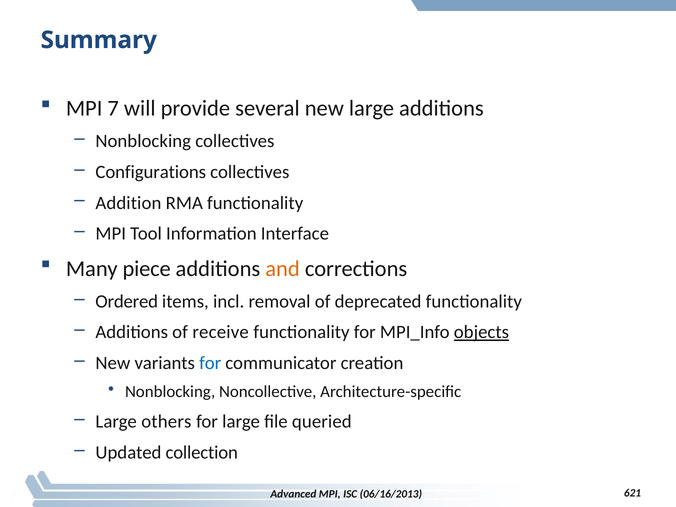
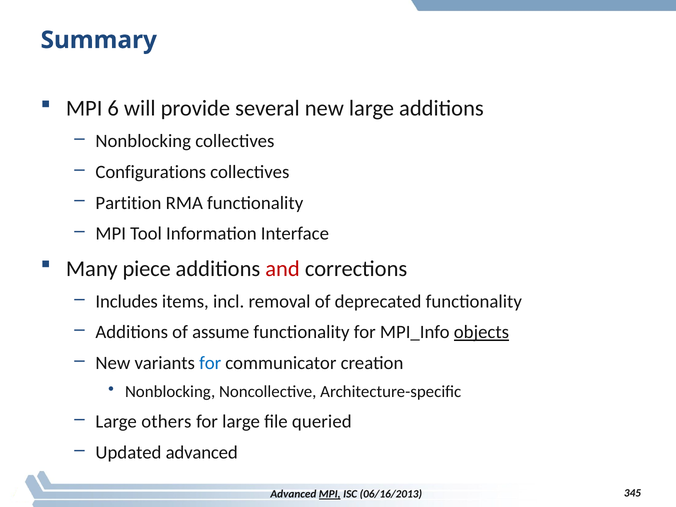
7: 7 -> 6
Addition: Addition -> Partition
and colour: orange -> red
Ordered: Ordered -> Includes
receive: receive -> assume
Updated collection: collection -> advanced
MPI at (330, 494) underline: none -> present
621: 621 -> 345
